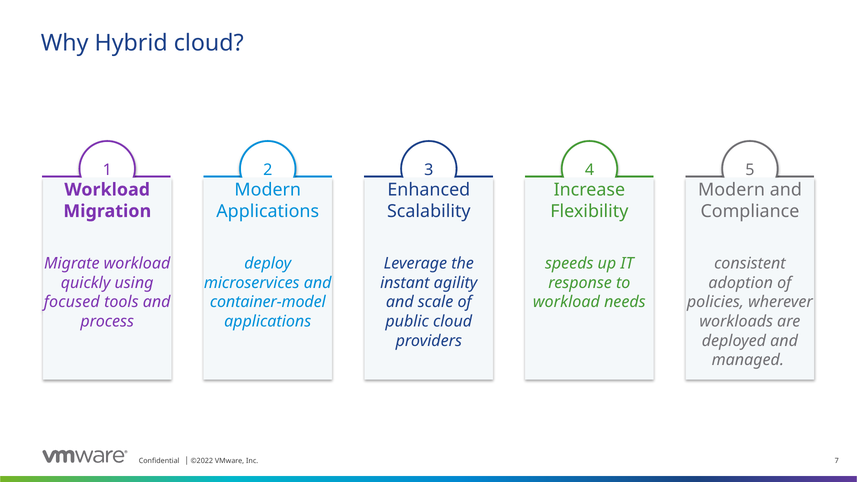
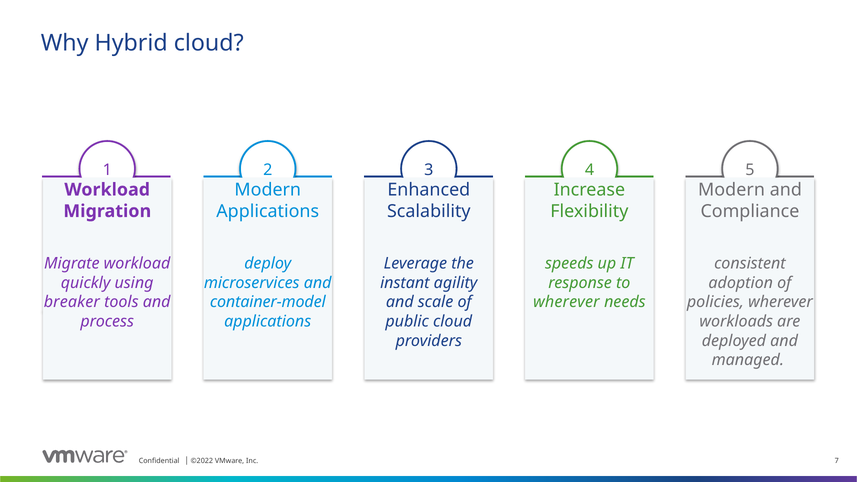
focused: focused -> breaker
workload at (566, 302): workload -> wherever
